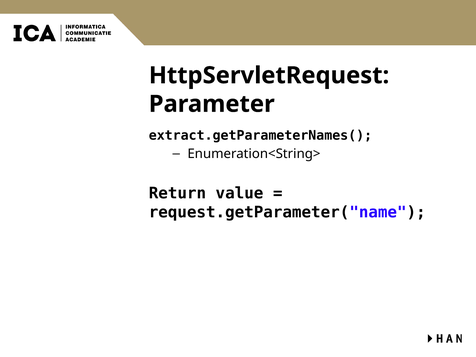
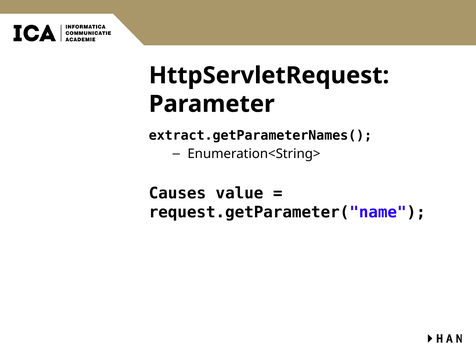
Return: Return -> Causes
